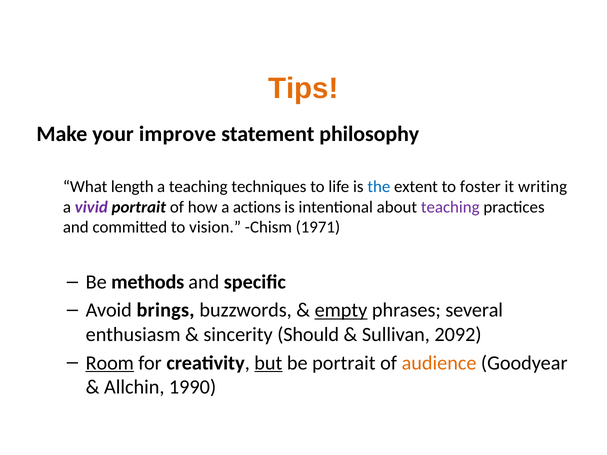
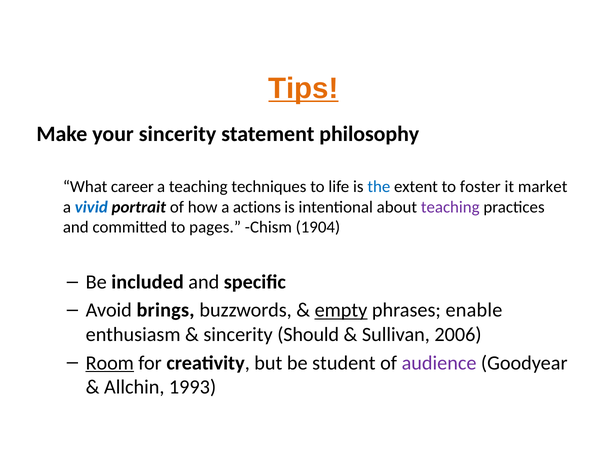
Tips underline: none -> present
your improve: improve -> sincerity
length: length -> career
writing: writing -> market
vivid colour: purple -> blue
vision: vision -> pages
1971: 1971 -> 1904
methods: methods -> included
several: several -> enable
2092: 2092 -> 2006
but underline: present -> none
be portrait: portrait -> student
audience colour: orange -> purple
1990: 1990 -> 1993
